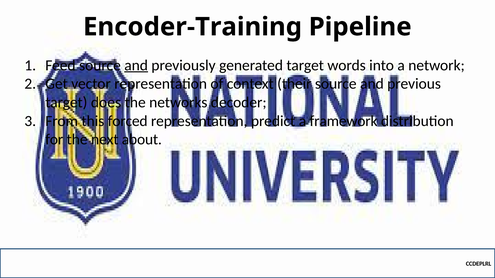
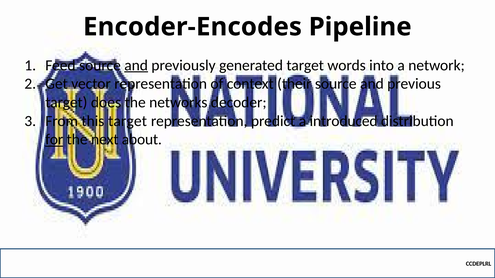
Encoder-Training: Encoder-Training -> Encoder-Encodes
this forced: forced -> target
framework: framework -> introduced
for underline: none -> present
